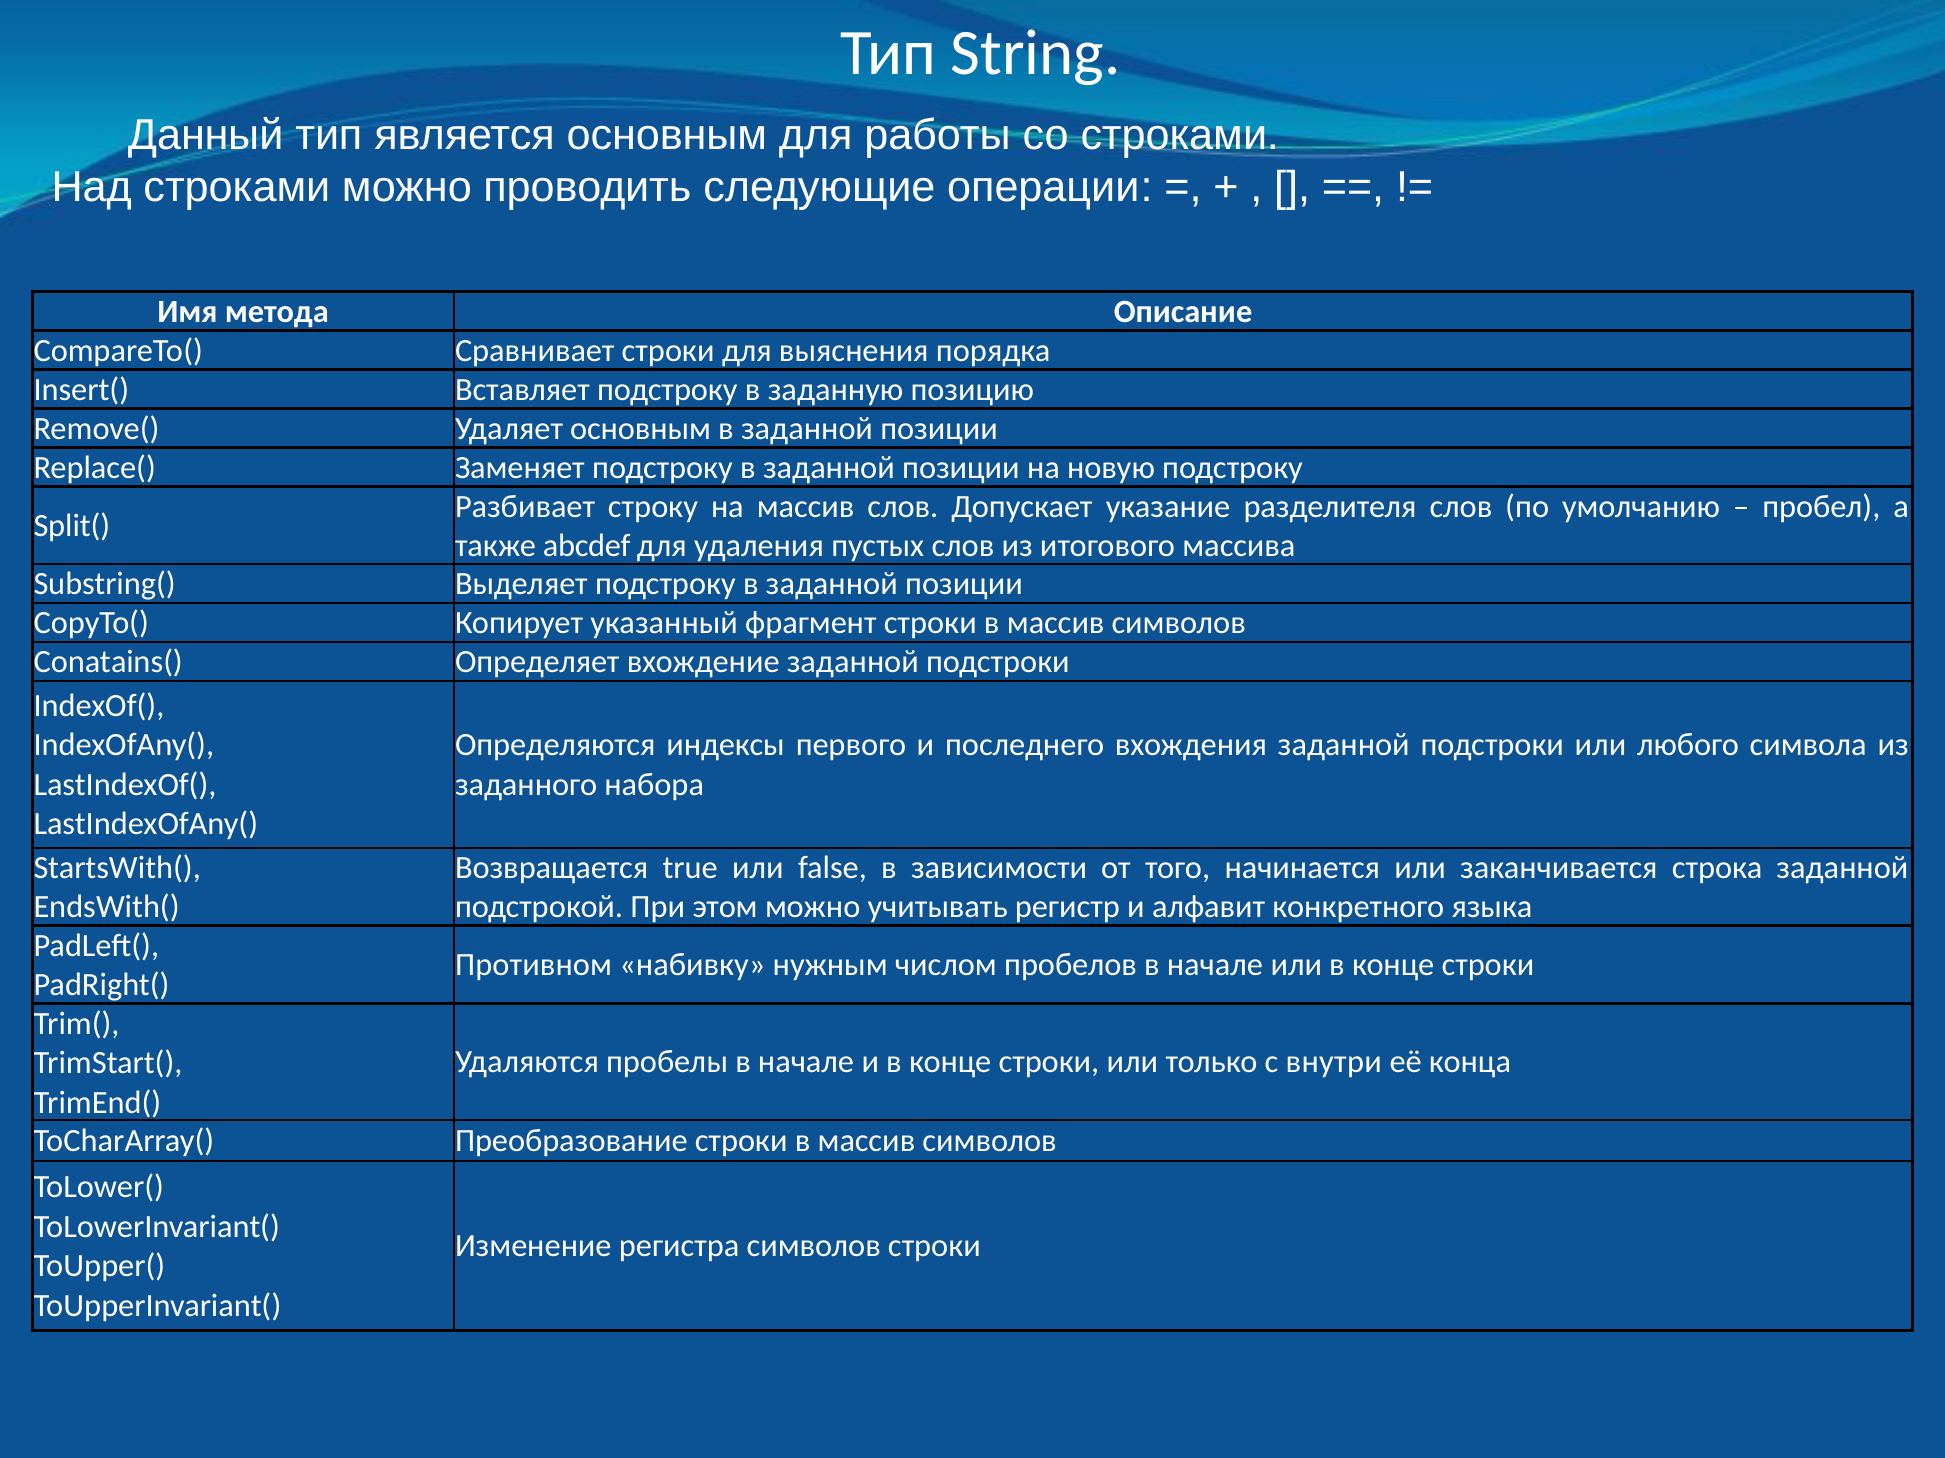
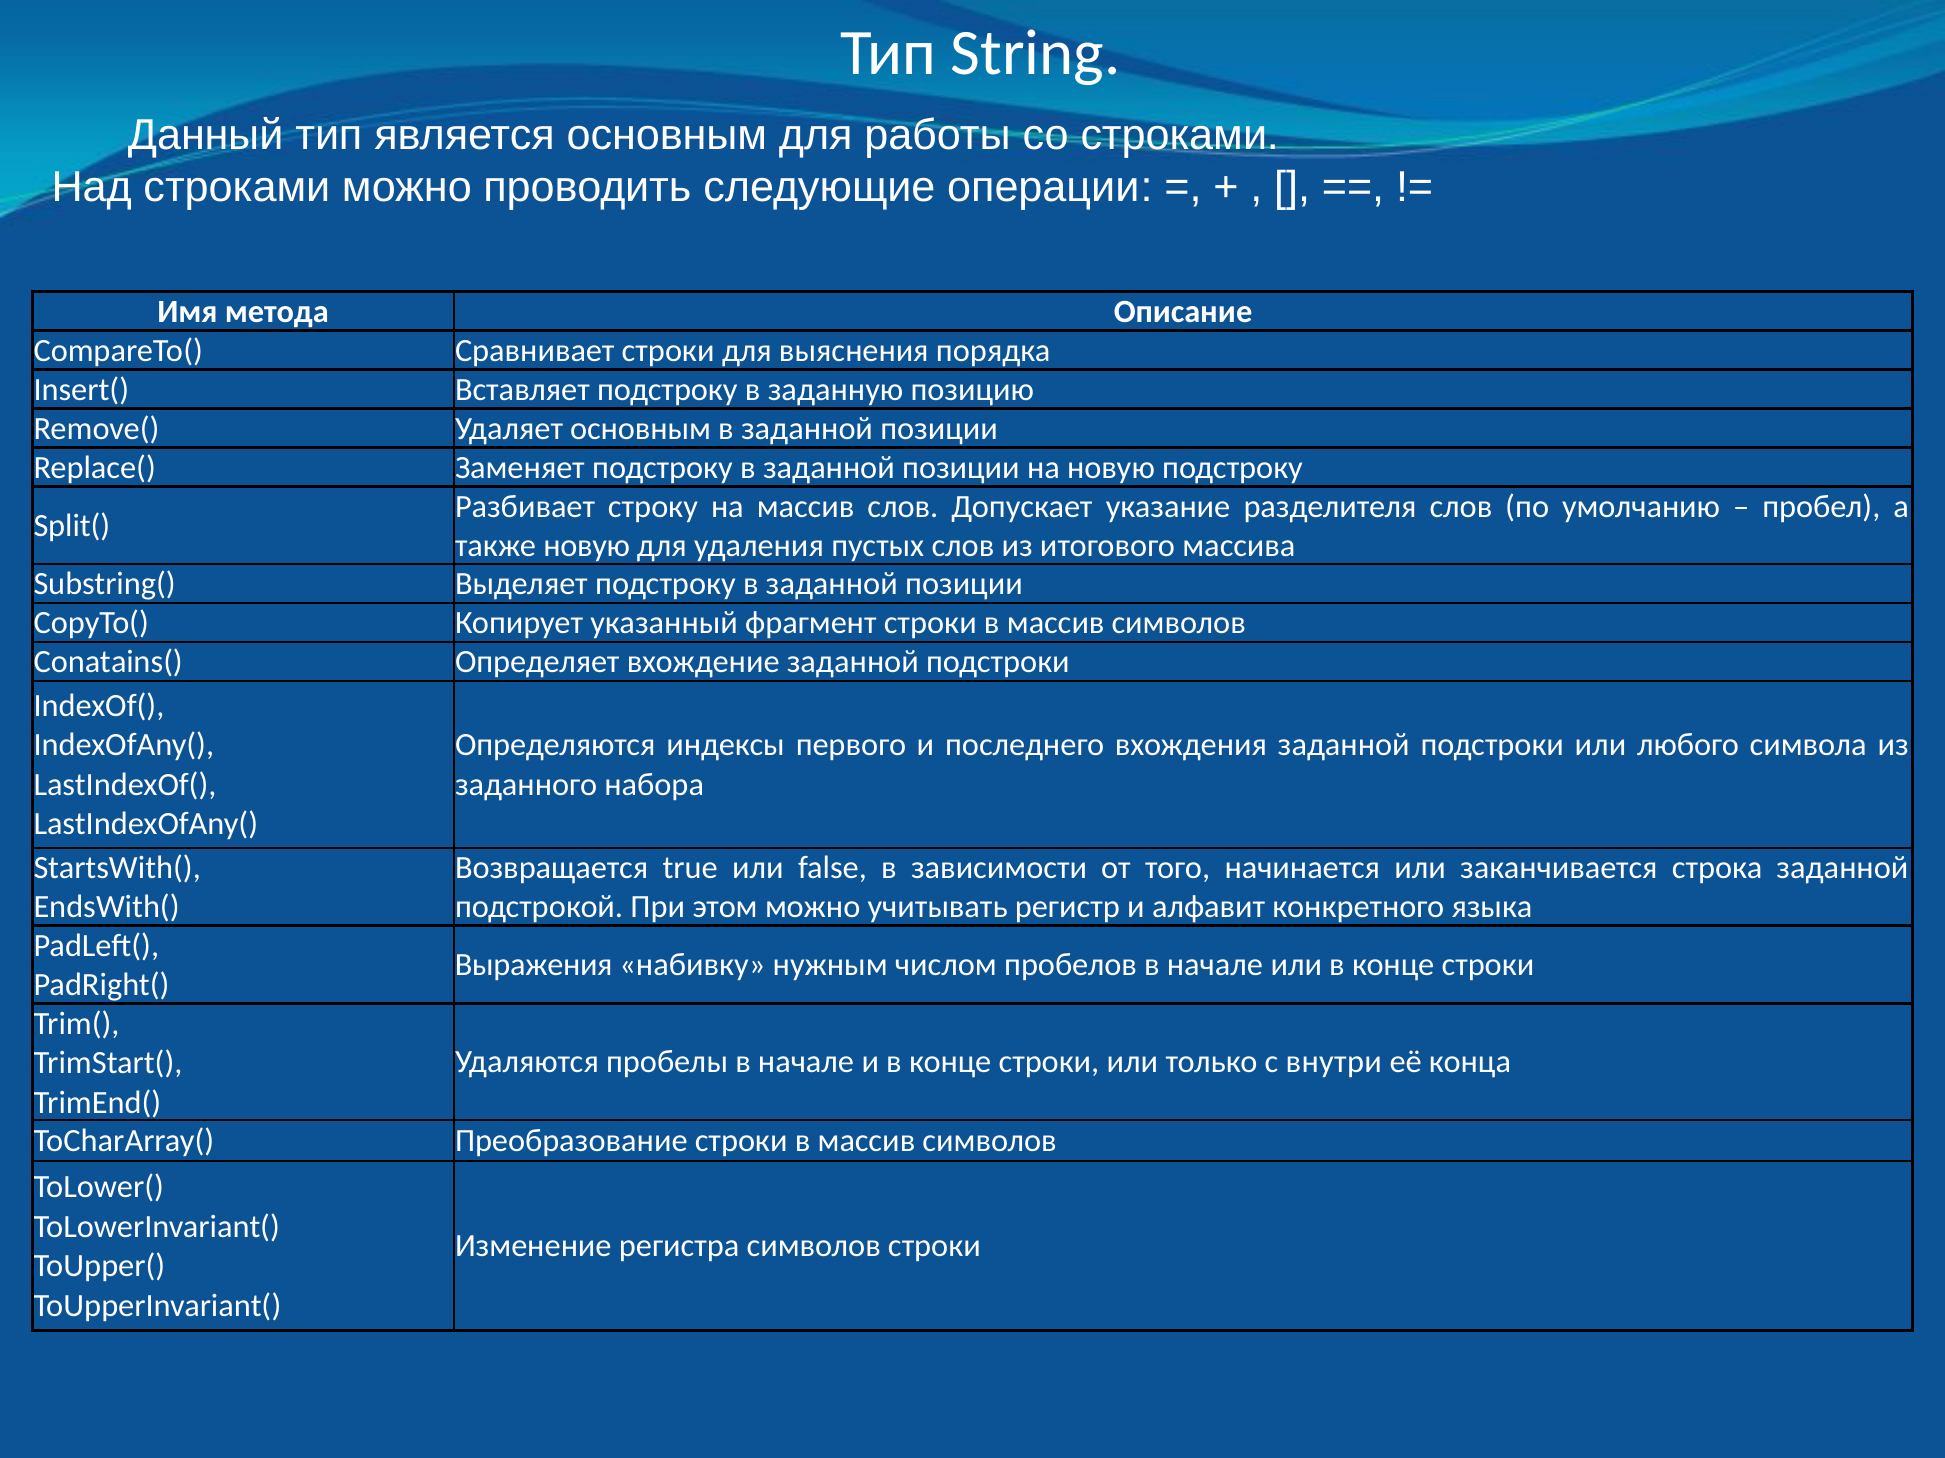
также abcdef: abcdef -> новую
Противном: Противном -> Выражения
